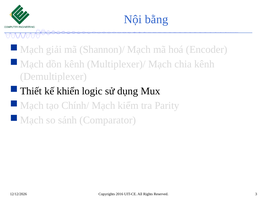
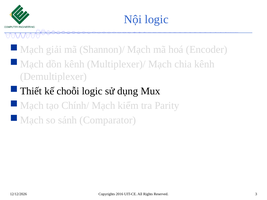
Nội bằng: bằng -> logic
khiển: khiển -> choỗi
